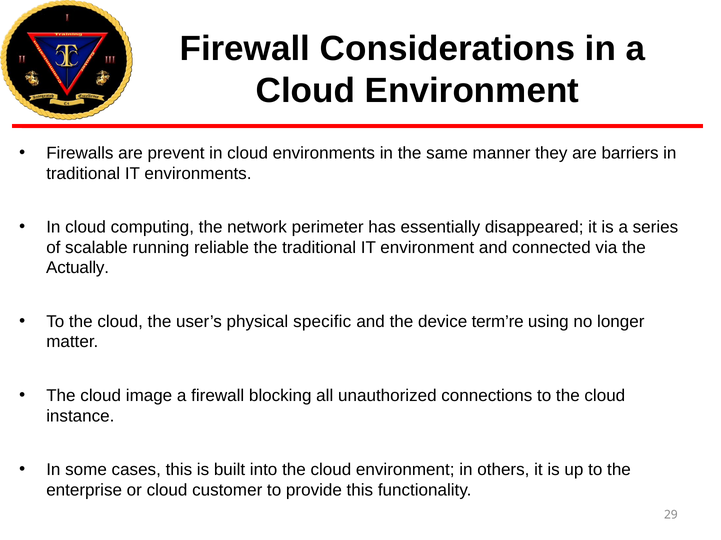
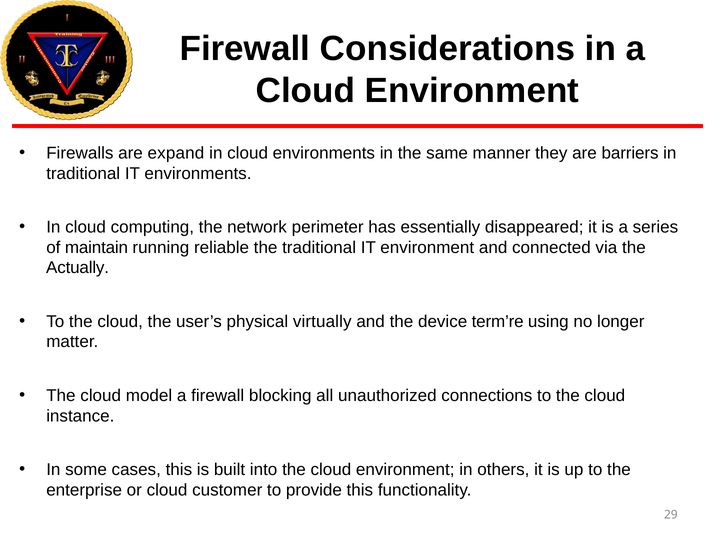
prevent: prevent -> expand
scalable: scalable -> maintain
specific: specific -> virtually
image: image -> model
